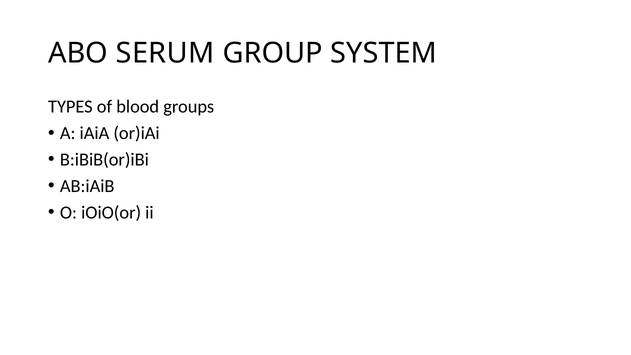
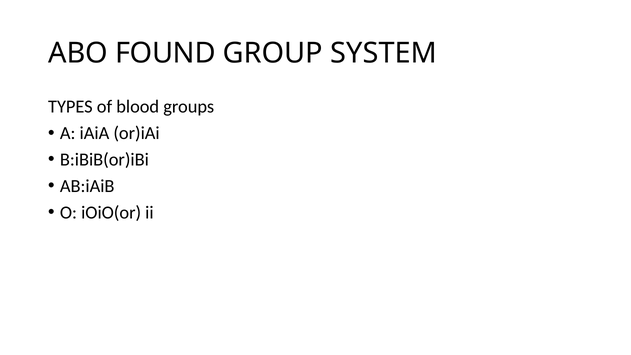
SERUM: SERUM -> FOUND
